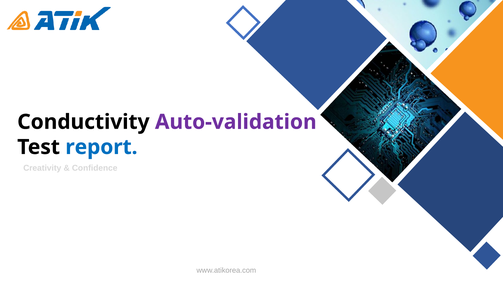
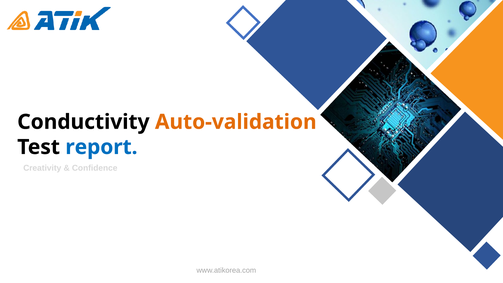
Auto-validation colour: purple -> orange
